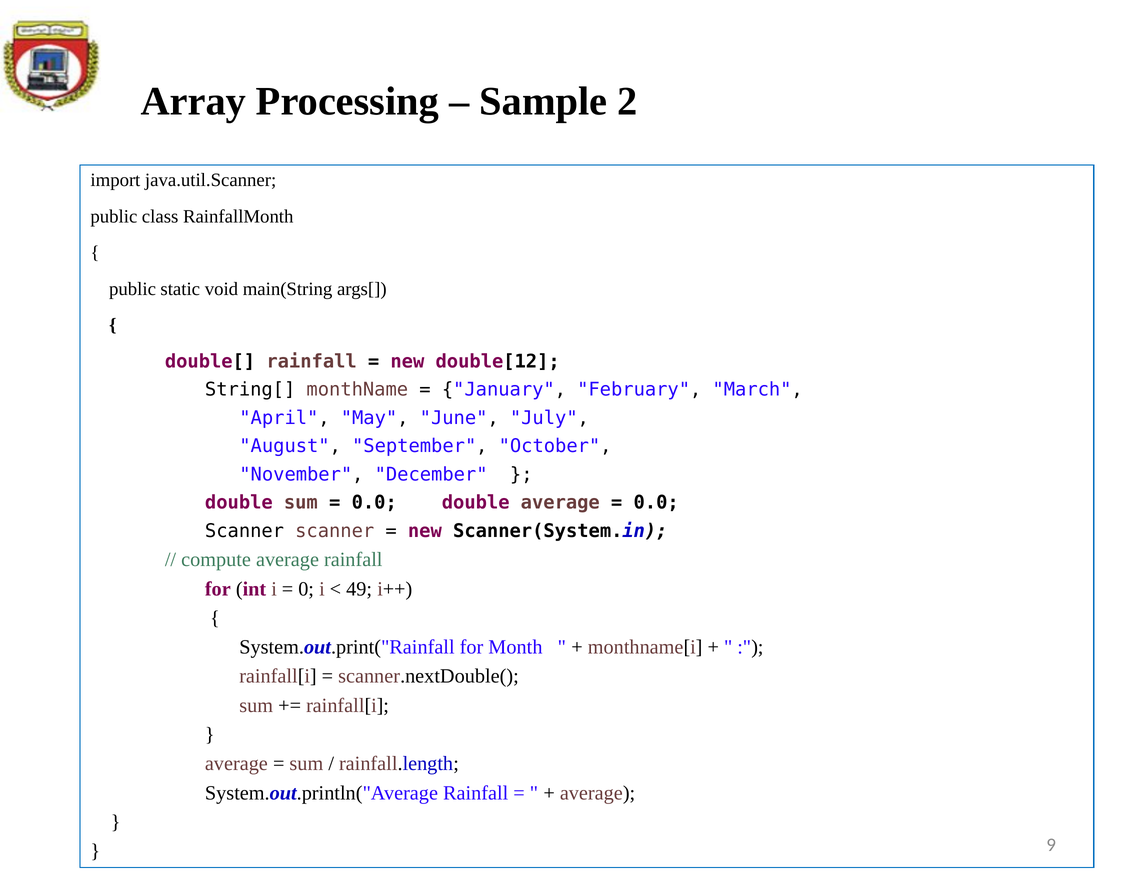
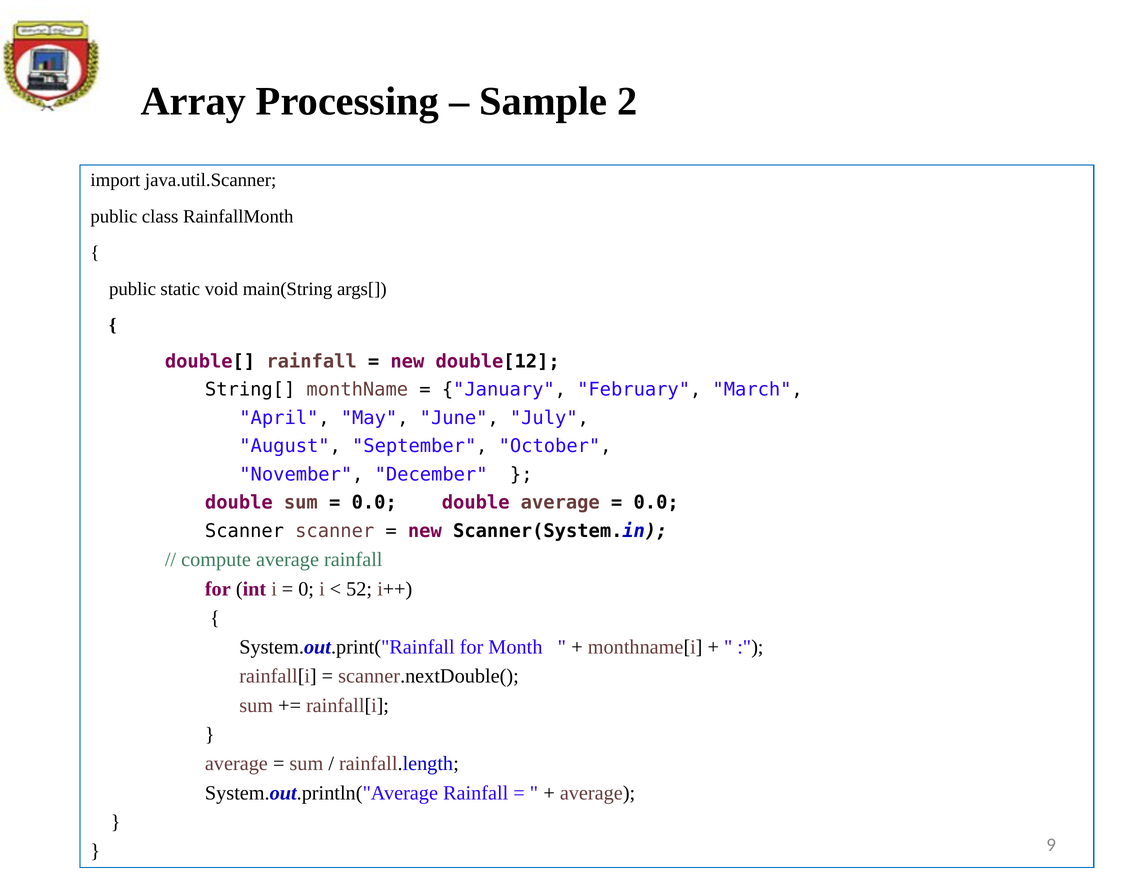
49: 49 -> 52
